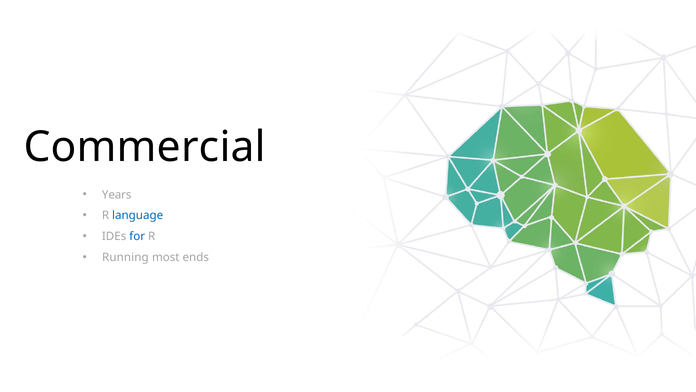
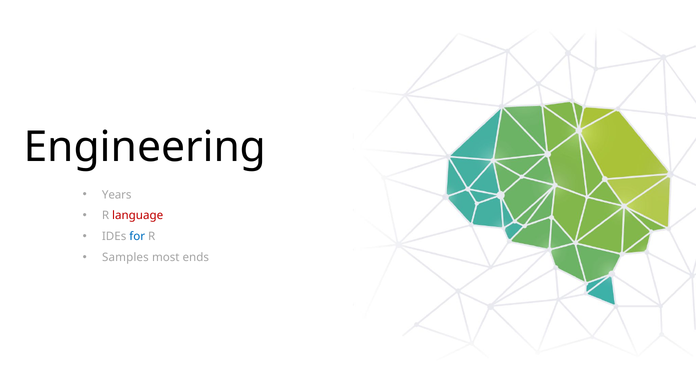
Commercial: Commercial -> Engineering
language colour: blue -> red
Running: Running -> Samples
